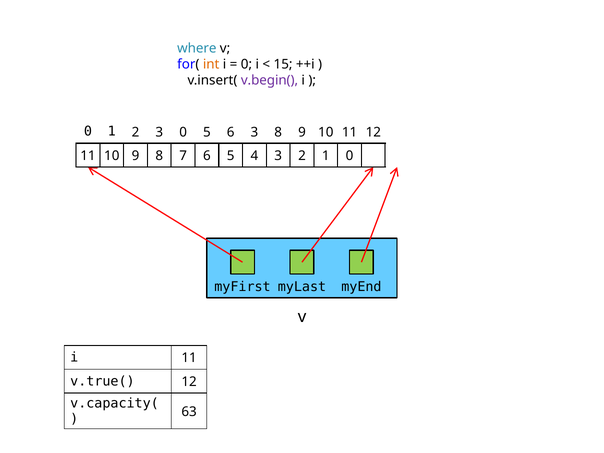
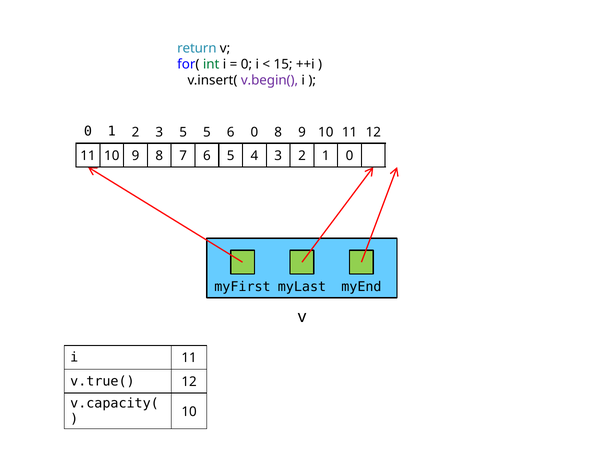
where: where -> return
int colour: orange -> green
3 0: 0 -> 5
6 3: 3 -> 0
63 at (189, 412): 63 -> 10
